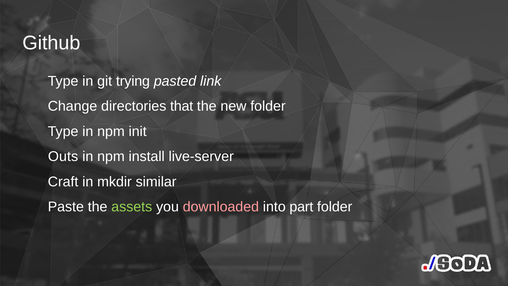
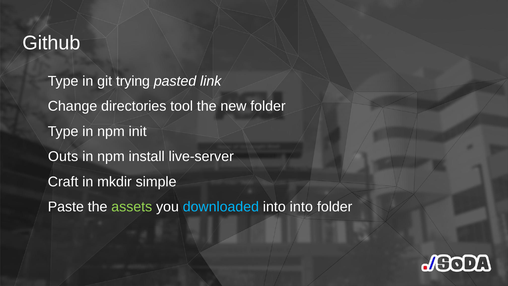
that: that -> tool
similar: similar -> simple
downloaded colour: pink -> light blue
into part: part -> into
